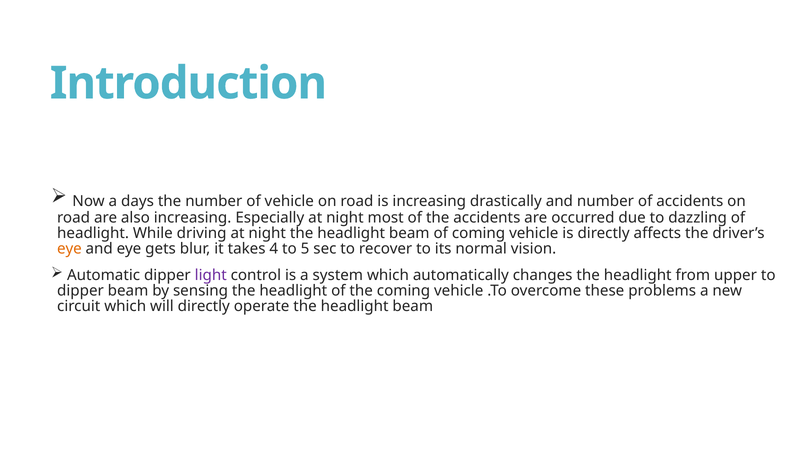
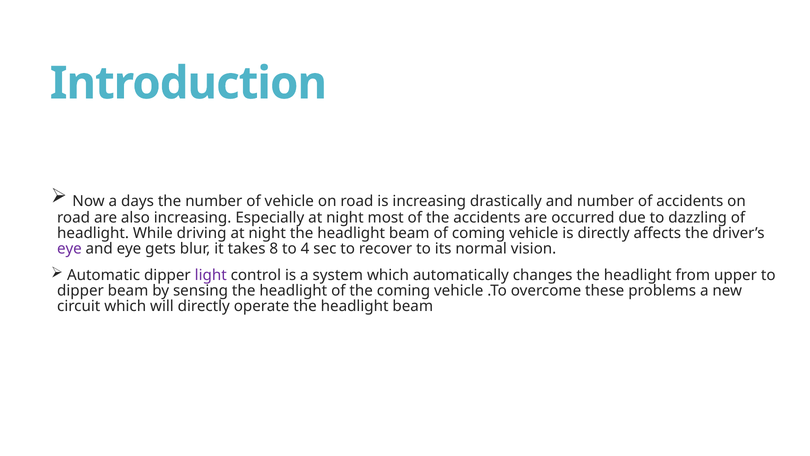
eye at (69, 248) colour: orange -> purple
4: 4 -> 8
5: 5 -> 4
